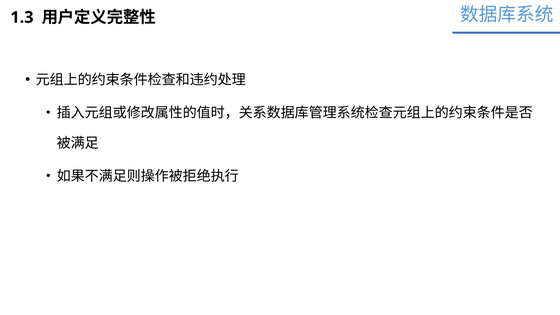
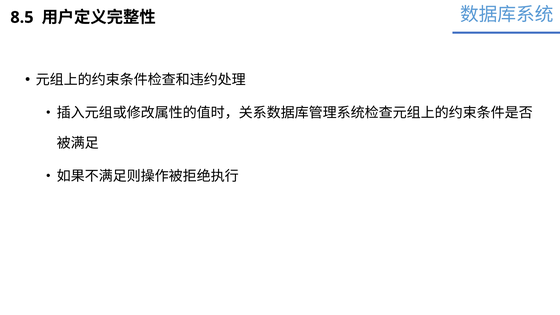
1.3: 1.3 -> 8.5
